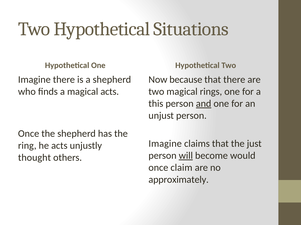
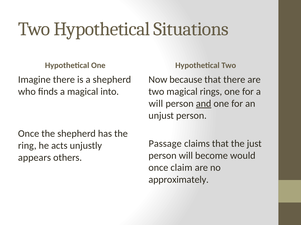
magical acts: acts -> into
this at (156, 104): this -> will
Imagine at (165, 144): Imagine -> Passage
will at (186, 156) underline: present -> none
thought: thought -> appears
